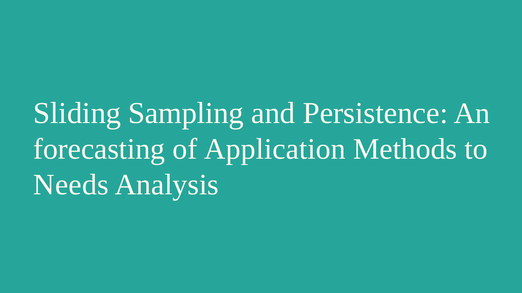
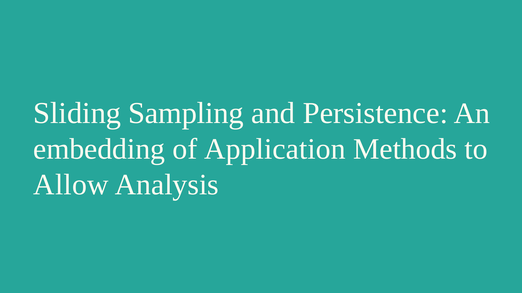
forecasting: forecasting -> embedding
Needs: Needs -> Allow
